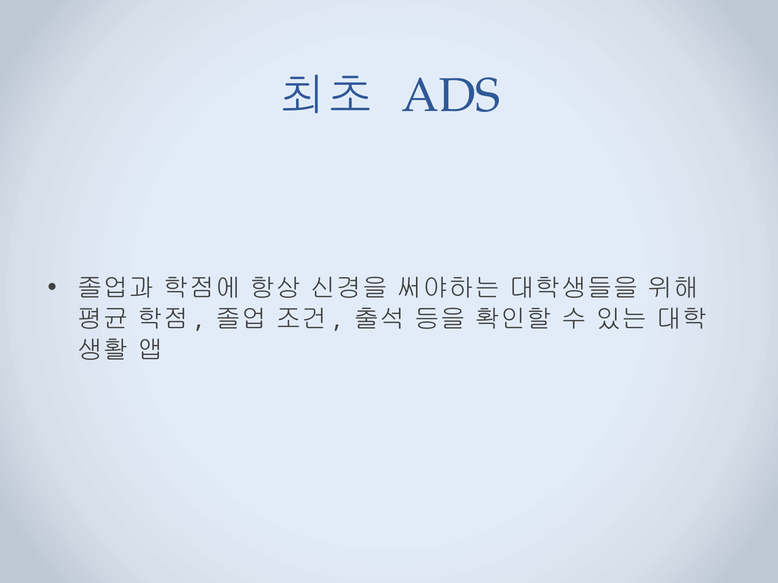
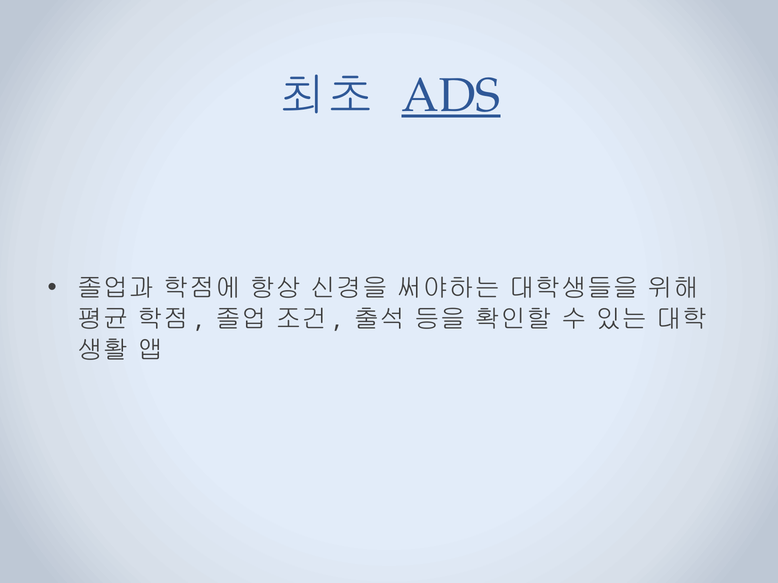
ADS underline: none -> present
